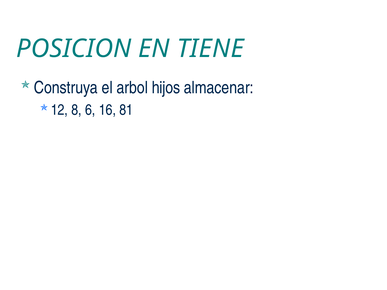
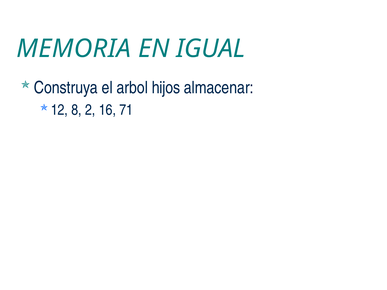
POSICION: POSICION -> MEMORIA
TIENE: TIENE -> IGUAL
6: 6 -> 2
81: 81 -> 71
